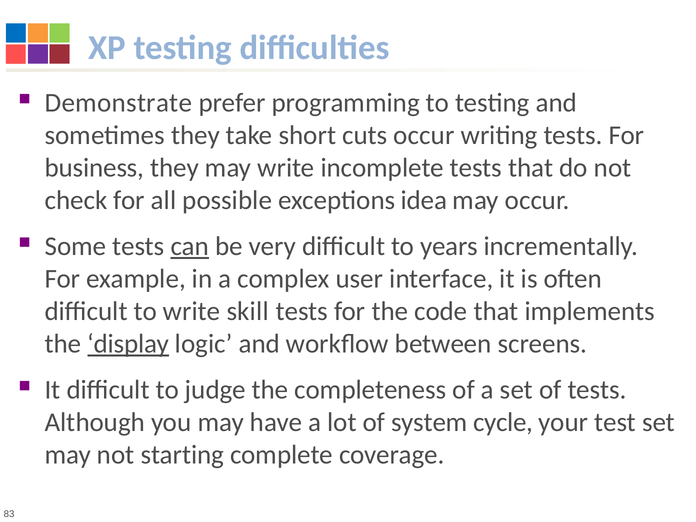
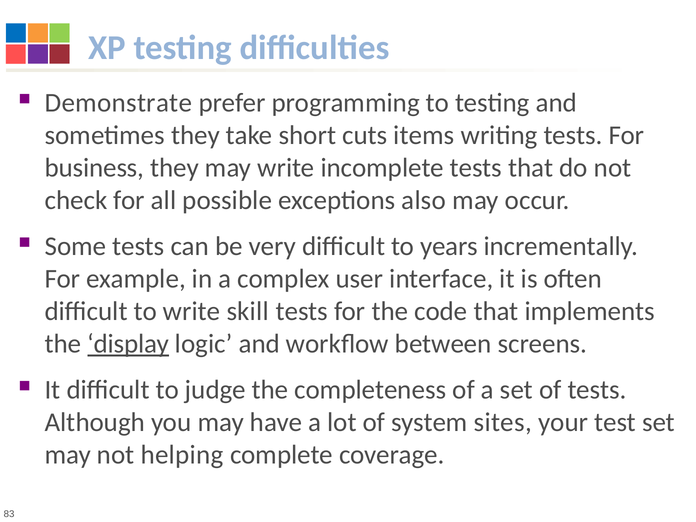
cuts occur: occur -> items
idea: idea -> also
can underline: present -> none
cycle: cycle -> sites
starting: starting -> helping
